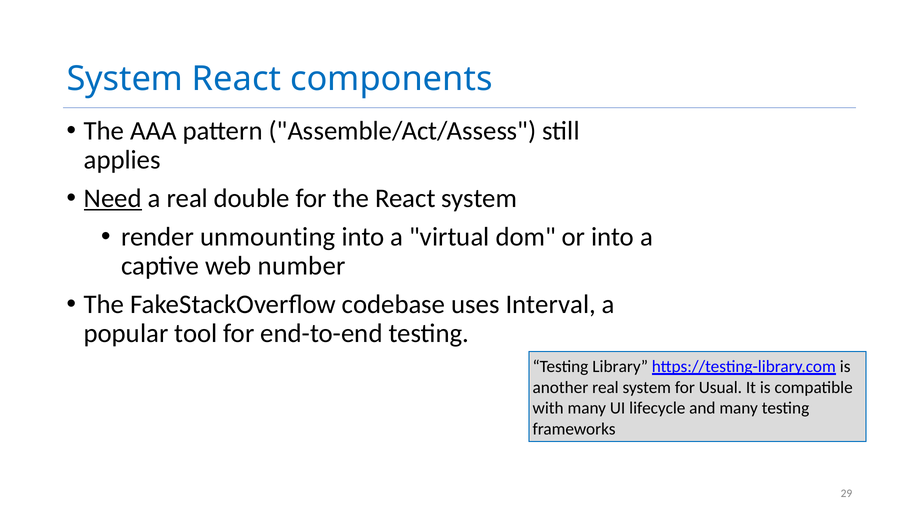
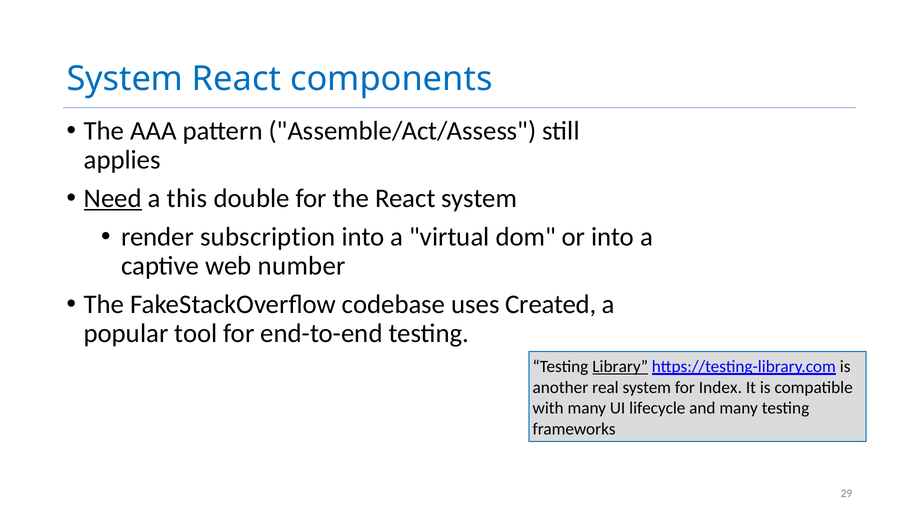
a real: real -> this
unmounting: unmounting -> subscription
Interval: Interval -> Created
Library underline: none -> present
Usual: Usual -> Index
